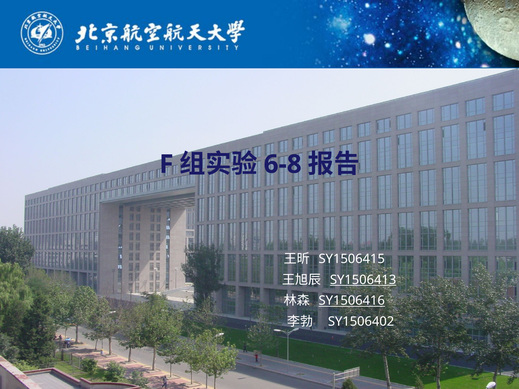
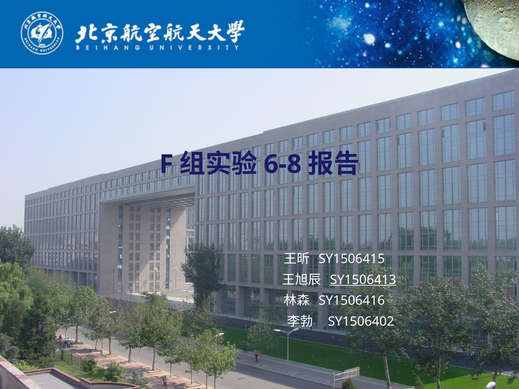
SY1506416 underline: present -> none
